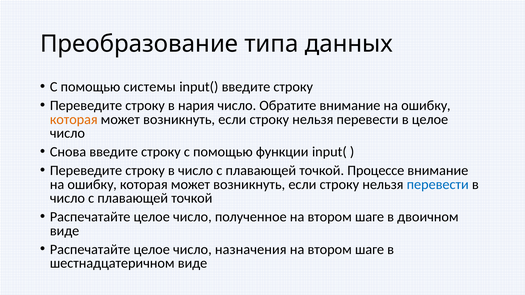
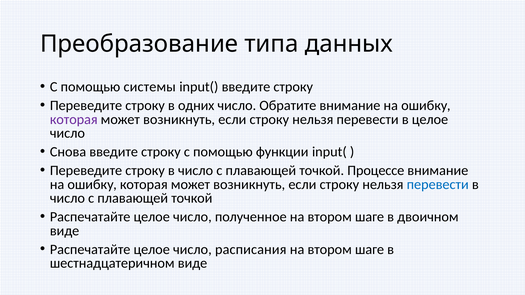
нария: нария -> одних
которая at (74, 119) colour: orange -> purple
назначения: назначения -> расписания
